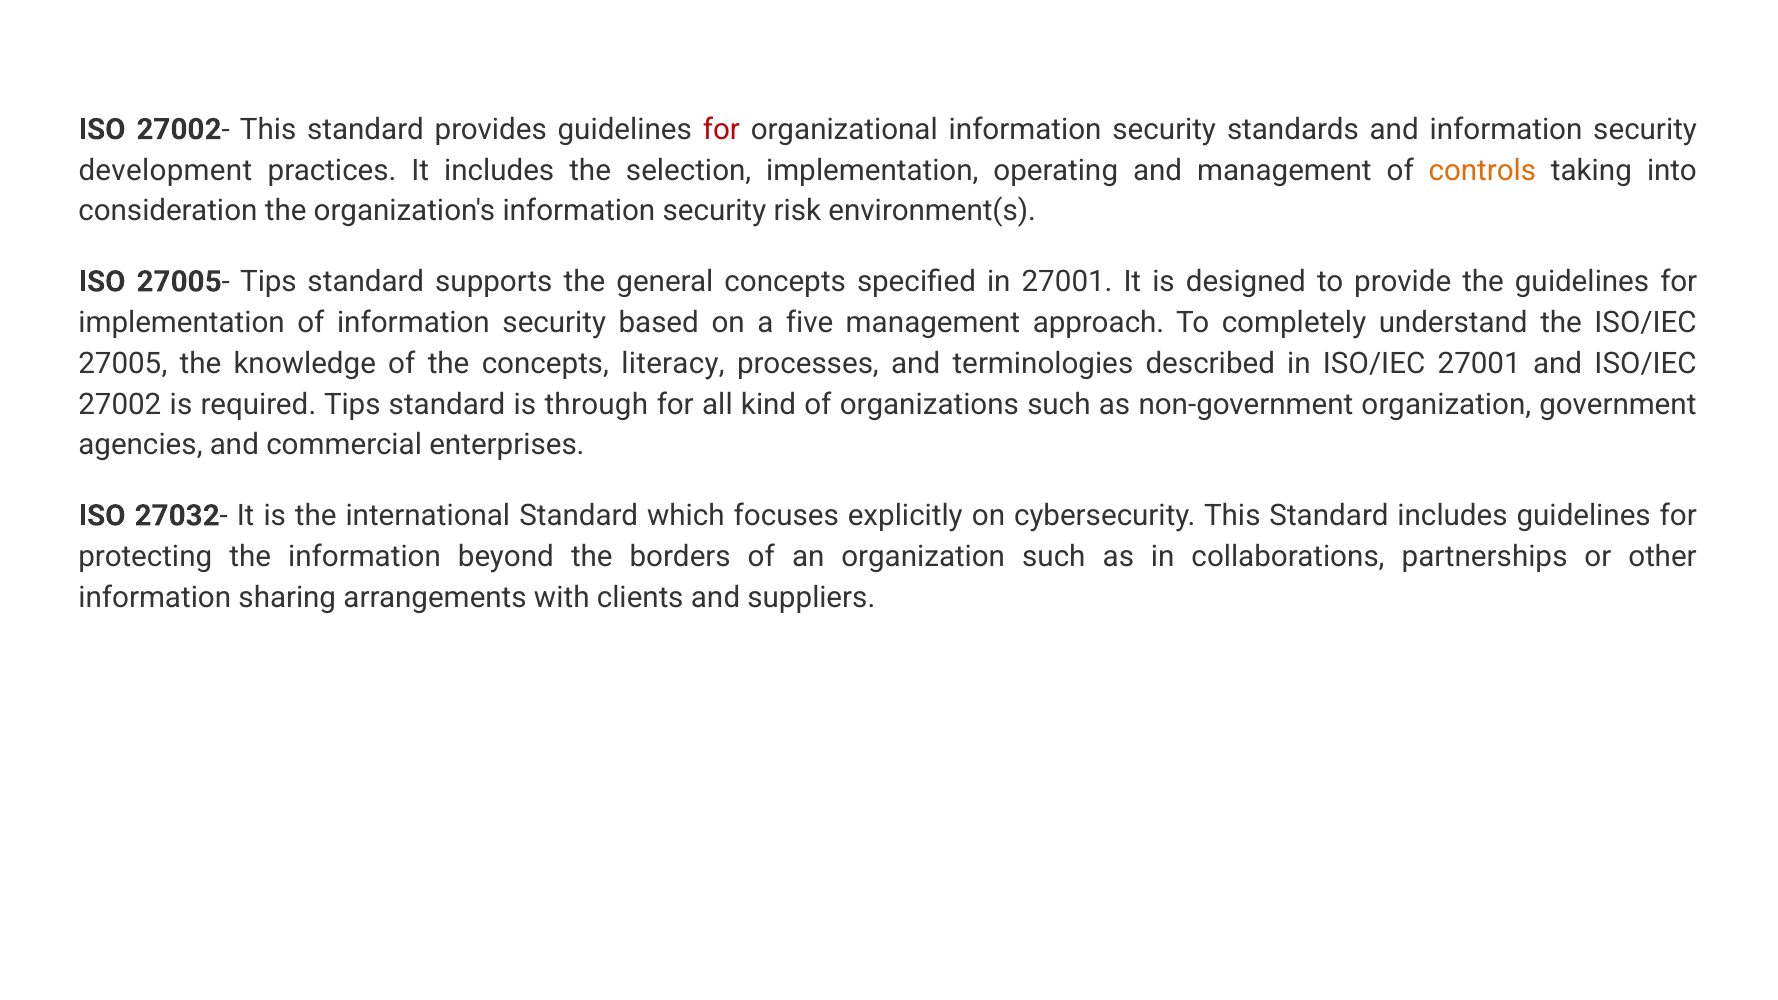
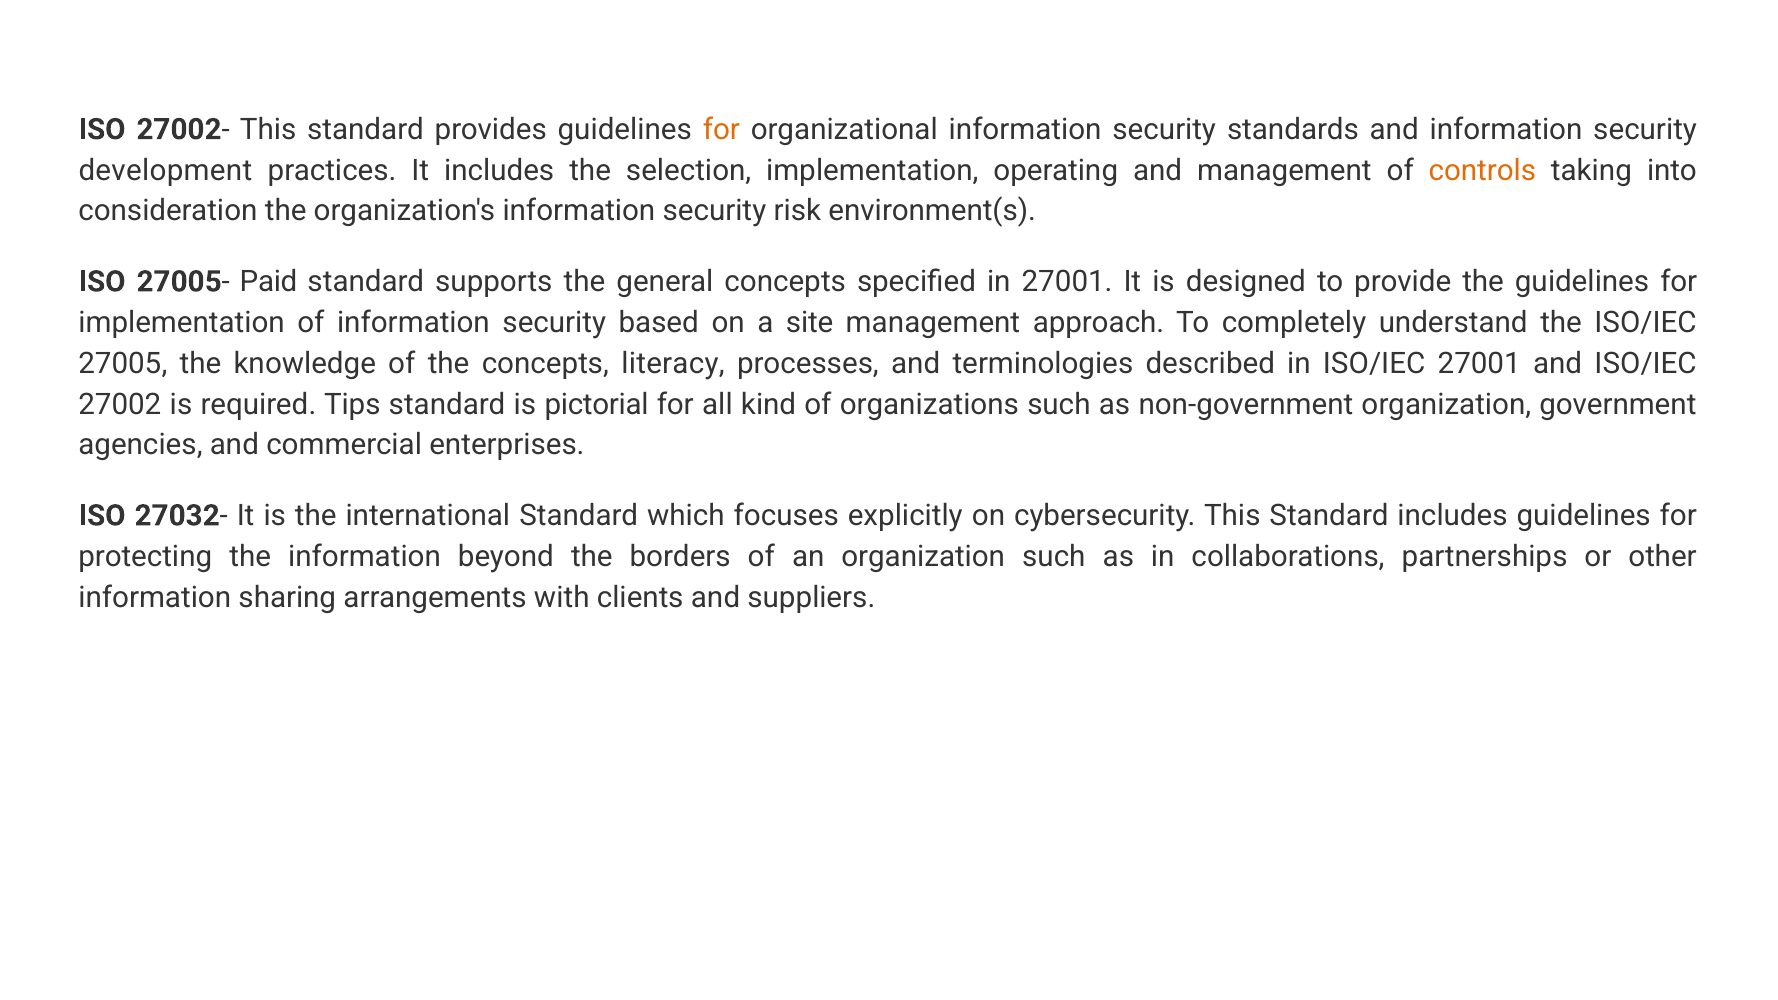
for at (721, 129) colour: red -> orange
27005- Tips: Tips -> Paid
five: five -> site
through: through -> pictorial
